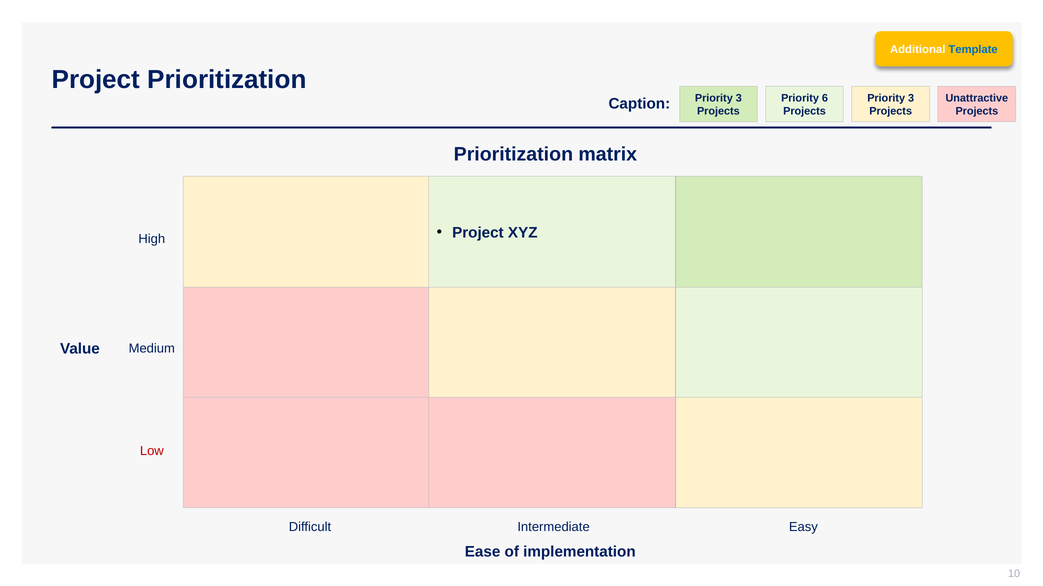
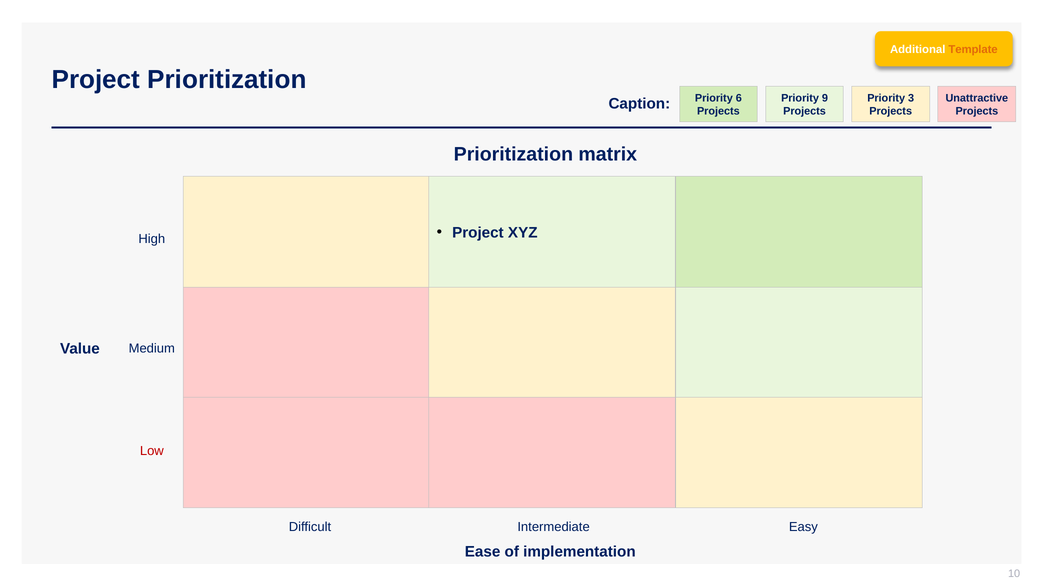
Template colour: blue -> orange
3 at (739, 98): 3 -> 6
6: 6 -> 9
